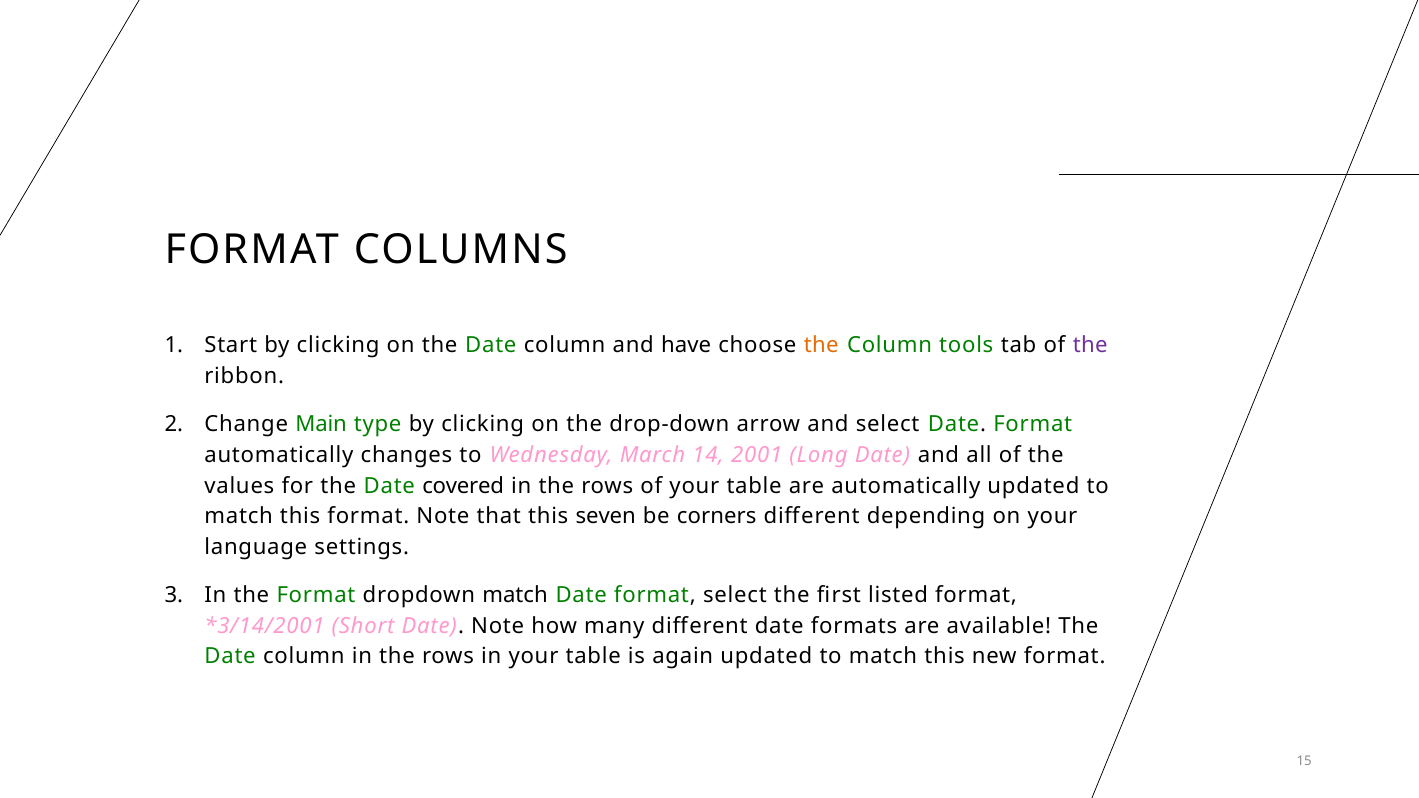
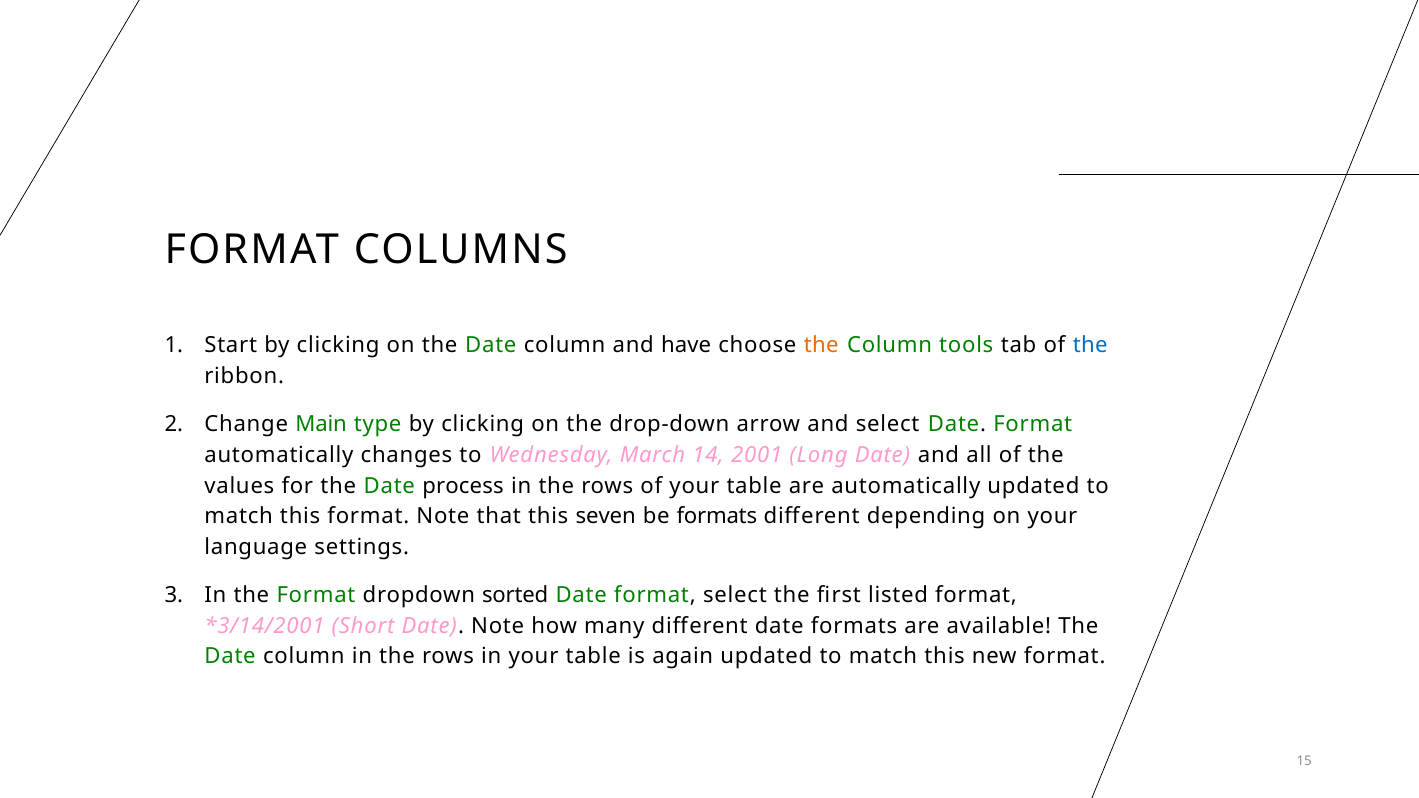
the at (1090, 346) colour: purple -> blue
covered: covered -> process
be corners: corners -> formats
dropdown match: match -> sorted
